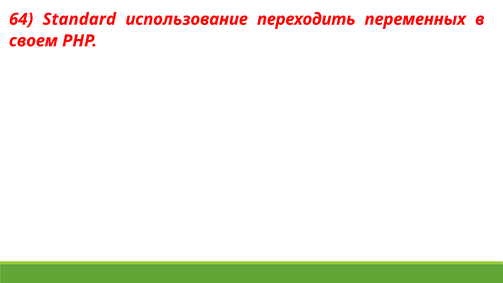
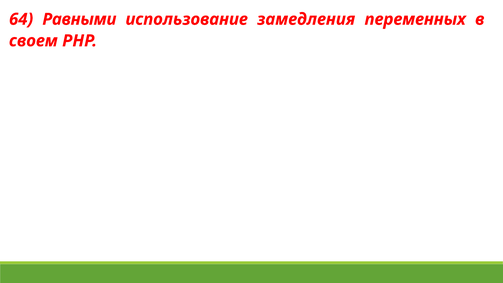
Standard: Standard -> Равными
переходить: переходить -> замедления
